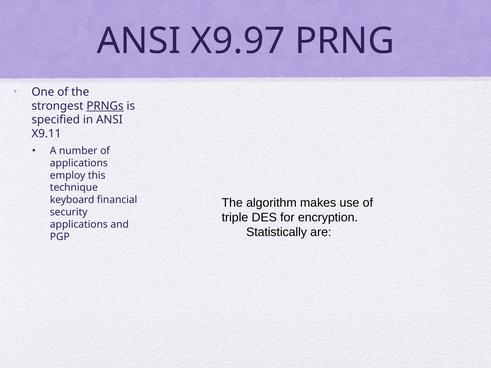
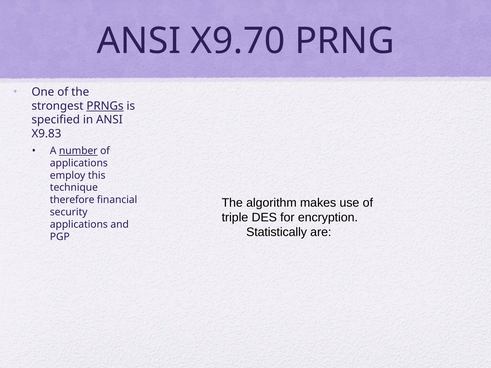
X9.97: X9.97 -> X9.70
X9.11: X9.11 -> X9.83
number underline: none -> present
keyboard: keyboard -> therefore
